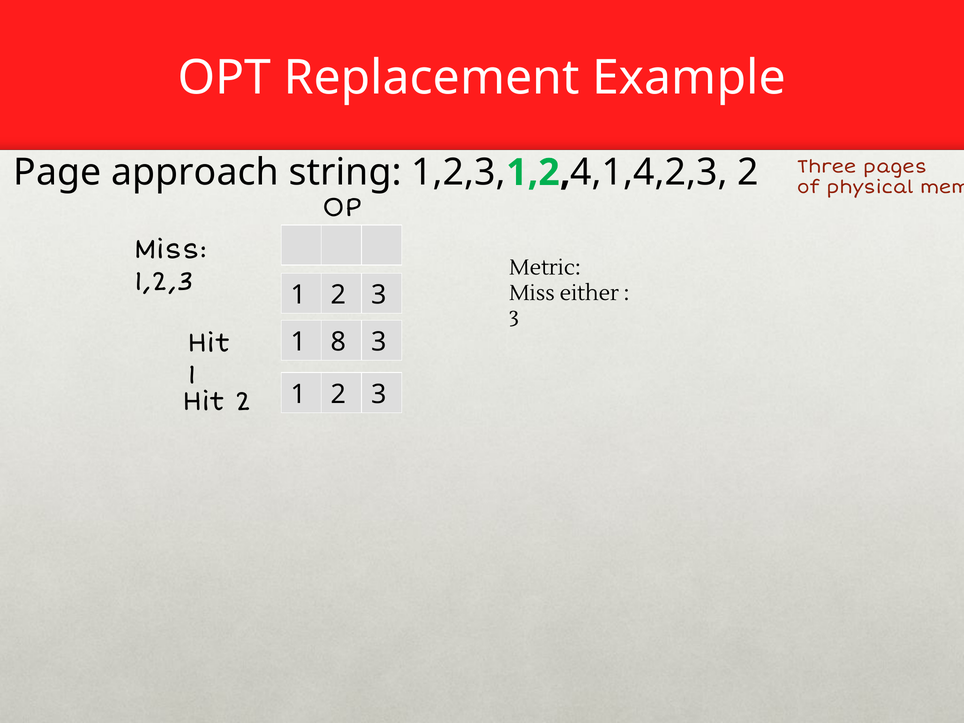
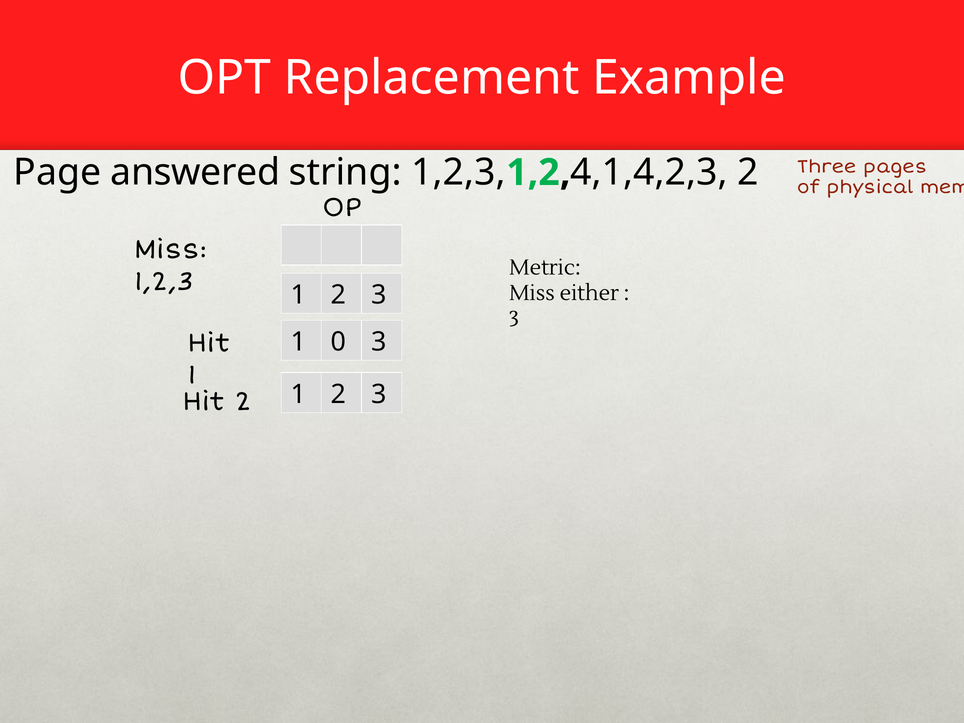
approach: approach -> answered
8: 8 -> 0
